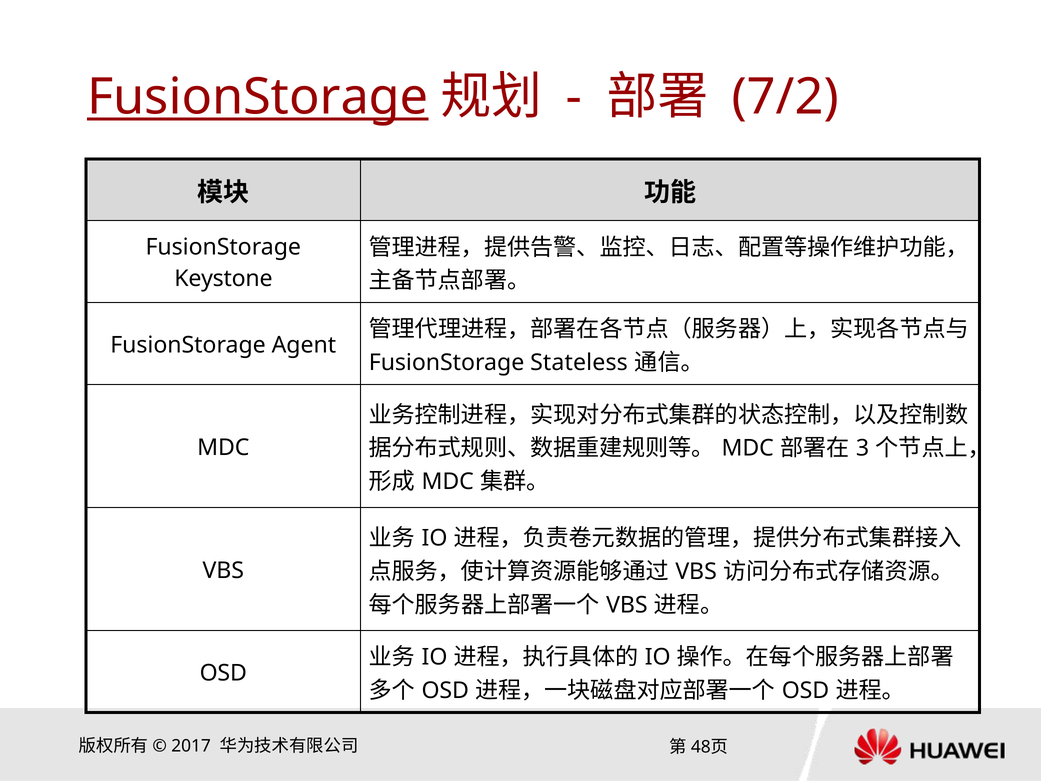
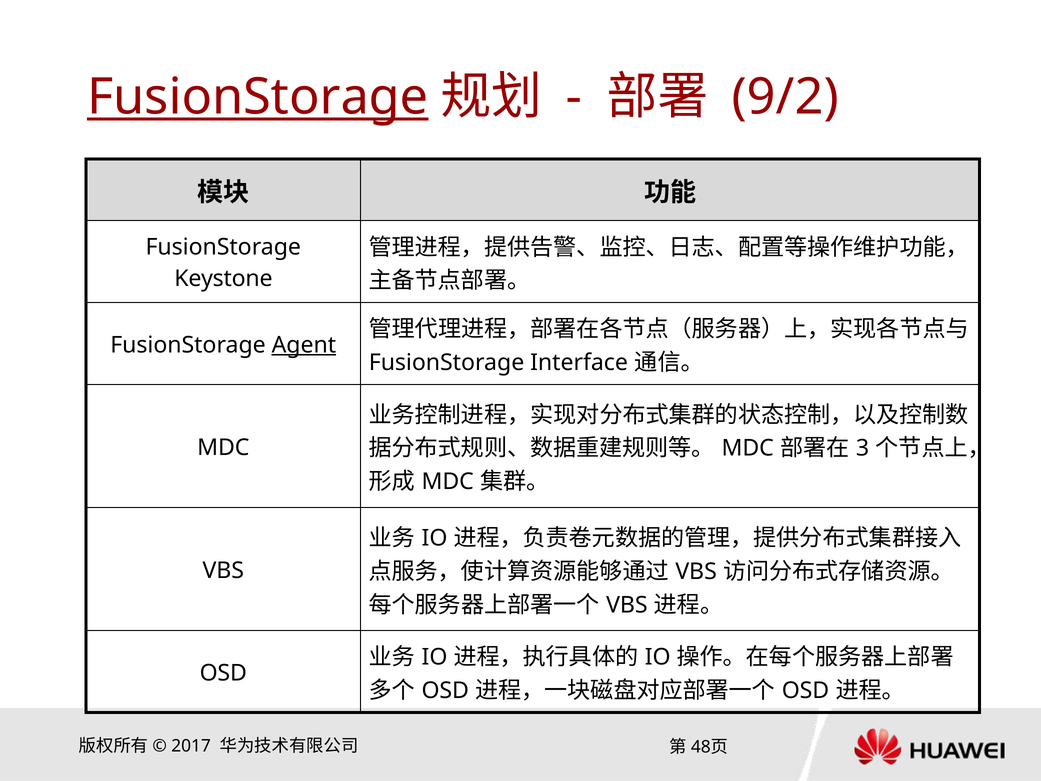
7/2: 7/2 -> 9/2
Agent underline: none -> present
Stateless: Stateless -> Interface
